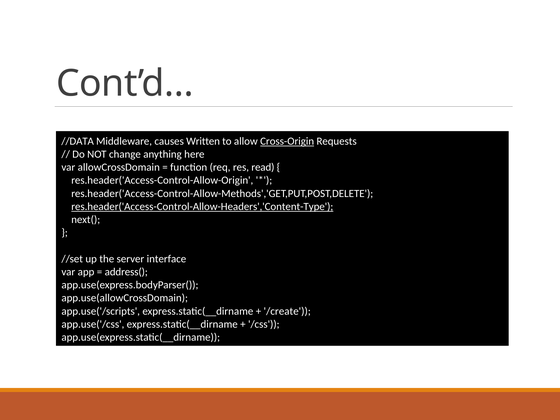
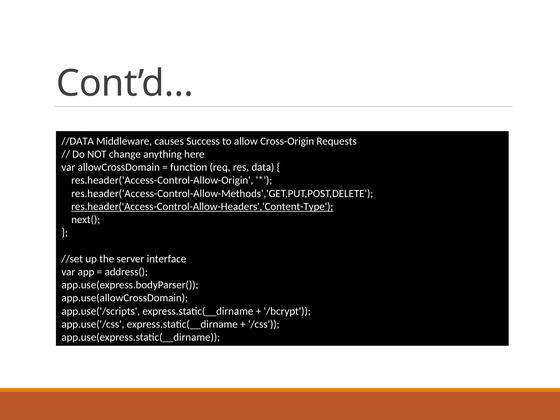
Written: Written -> Success
Cross-Origin underline: present -> none
read: read -> data
/create: /create -> /bcrypt
